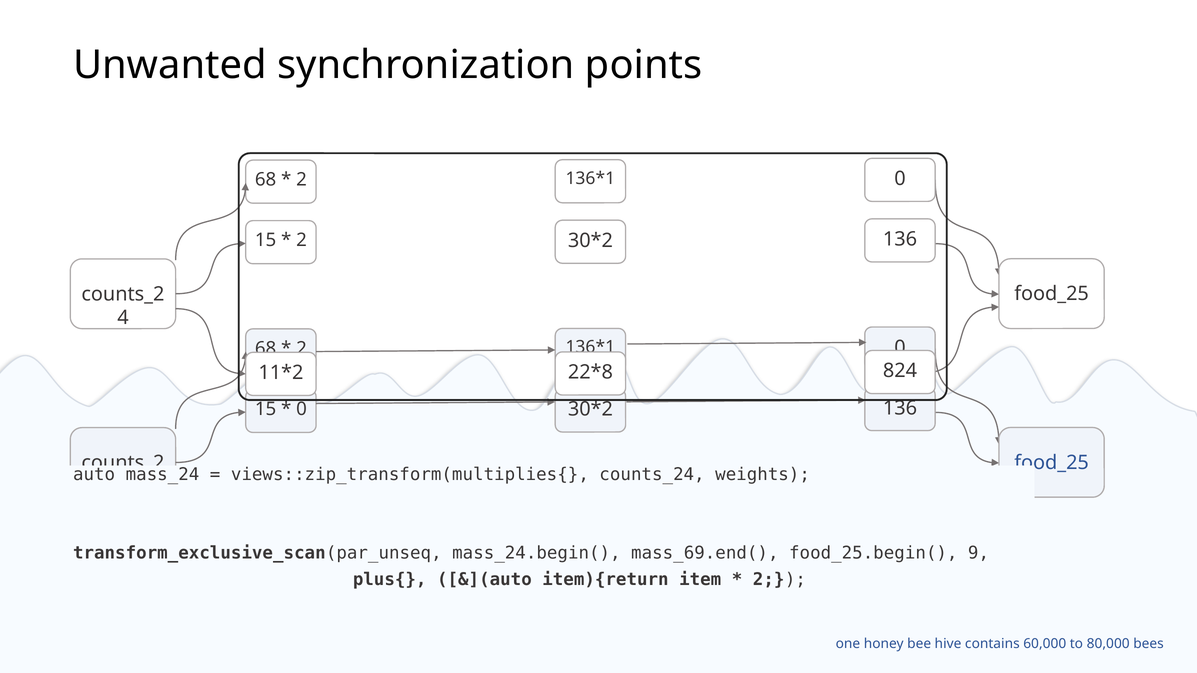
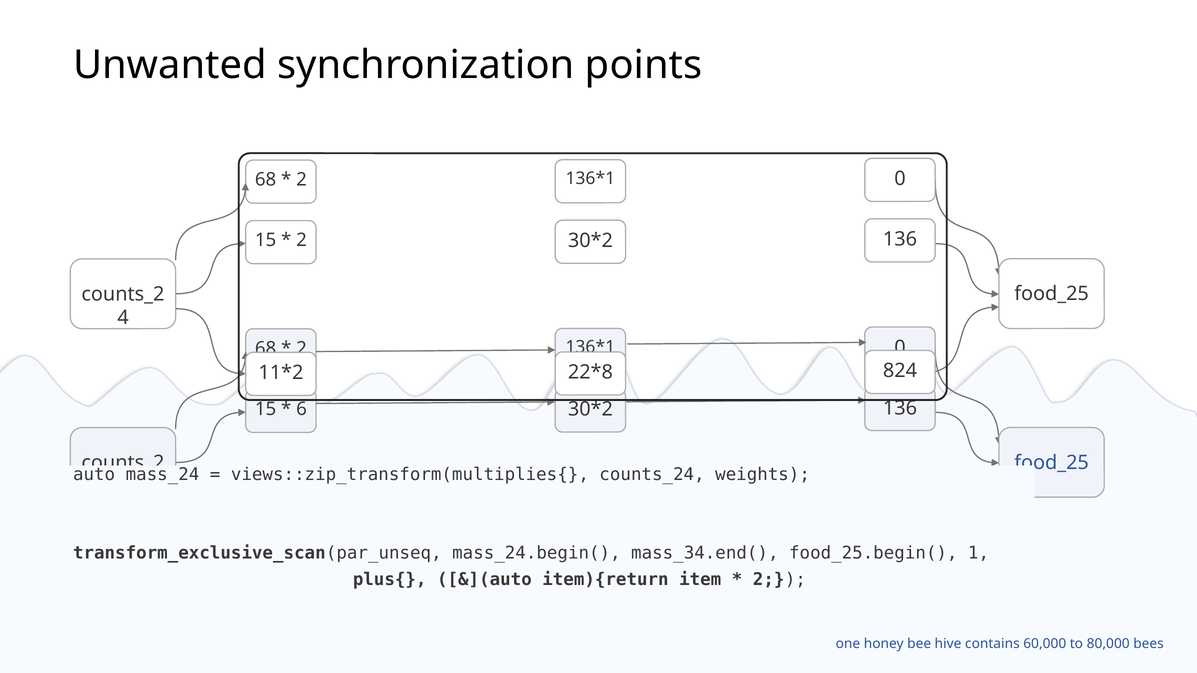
0 at (301, 409): 0 -> 6
mass_69.end(: mass_69.end( -> mass_34.end(
9: 9 -> 1
